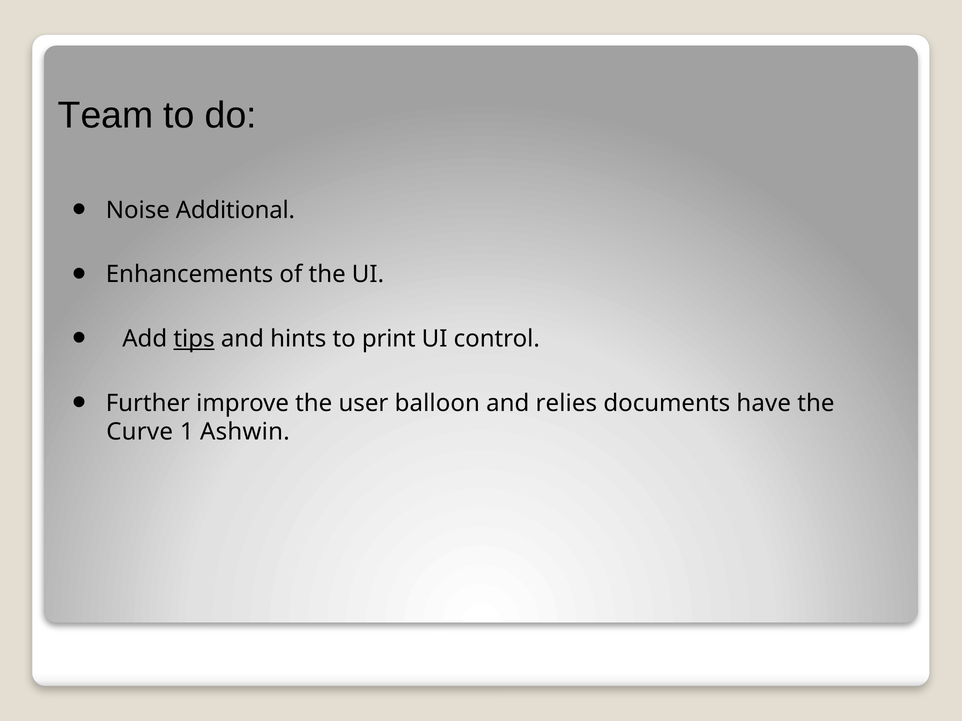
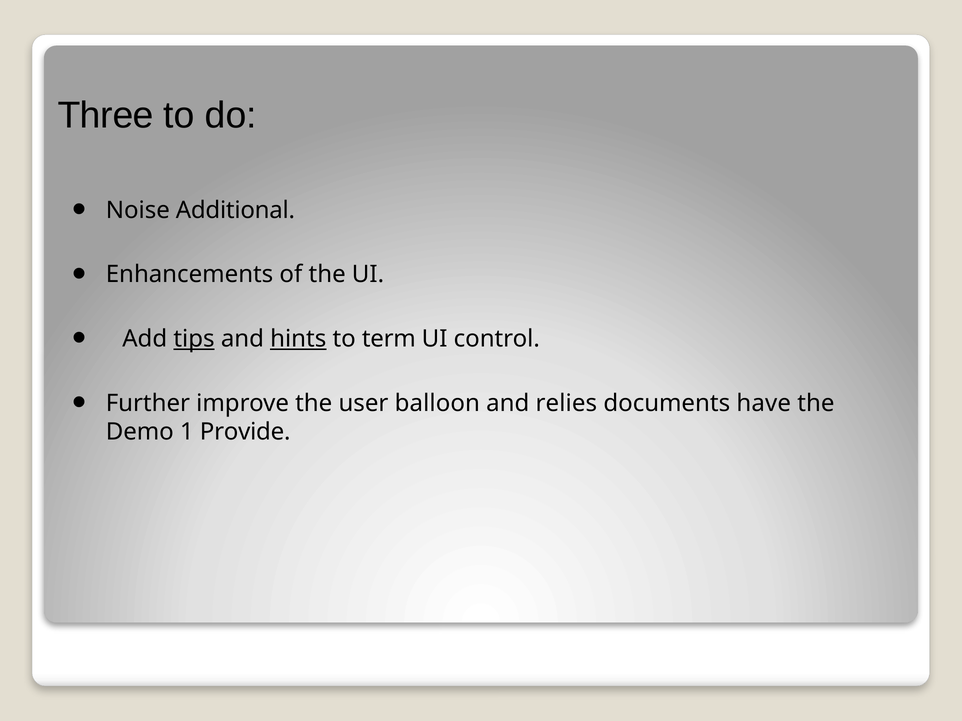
Team: Team -> Three
hints underline: none -> present
print: print -> term
Curve: Curve -> Demo
Ashwin: Ashwin -> Provide
